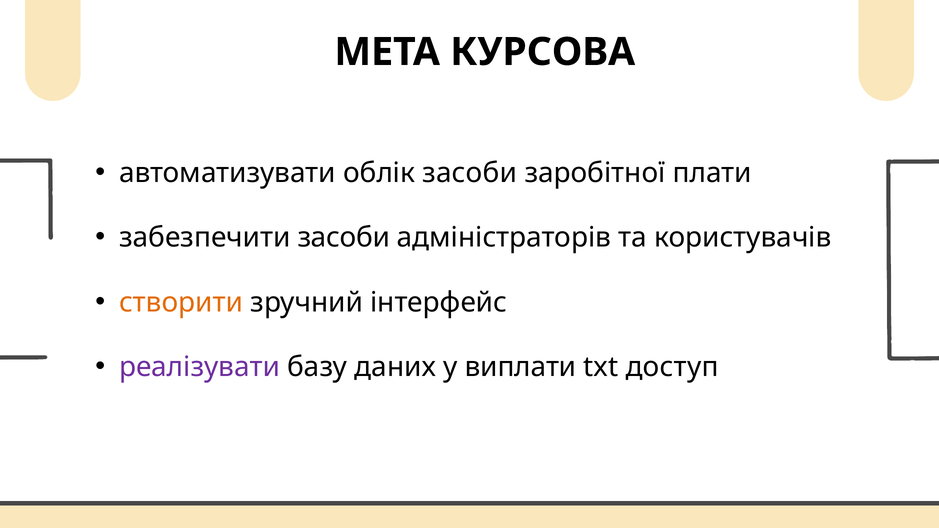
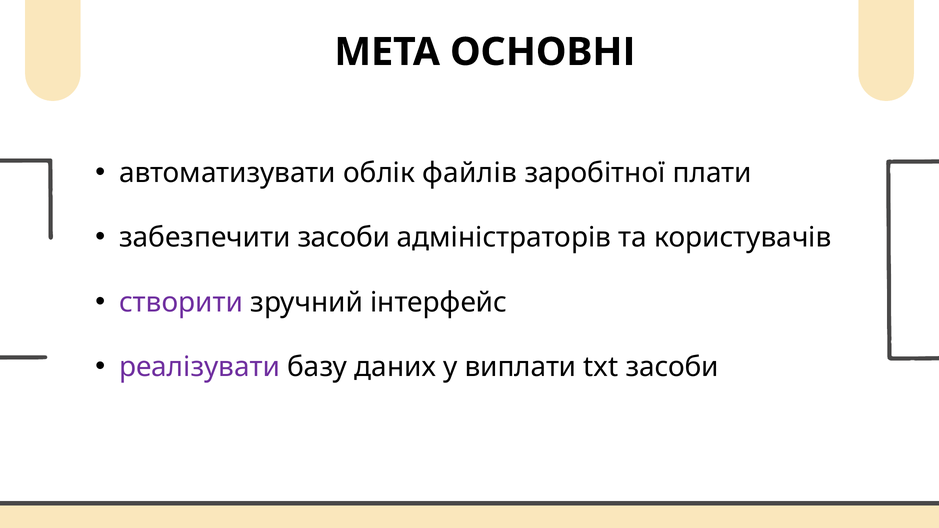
КУРСОВА: КУРСОВА -> ОСНОВНІ
облік засоби: засоби -> файлів
створити colour: orange -> purple
txt доступ: доступ -> засоби
